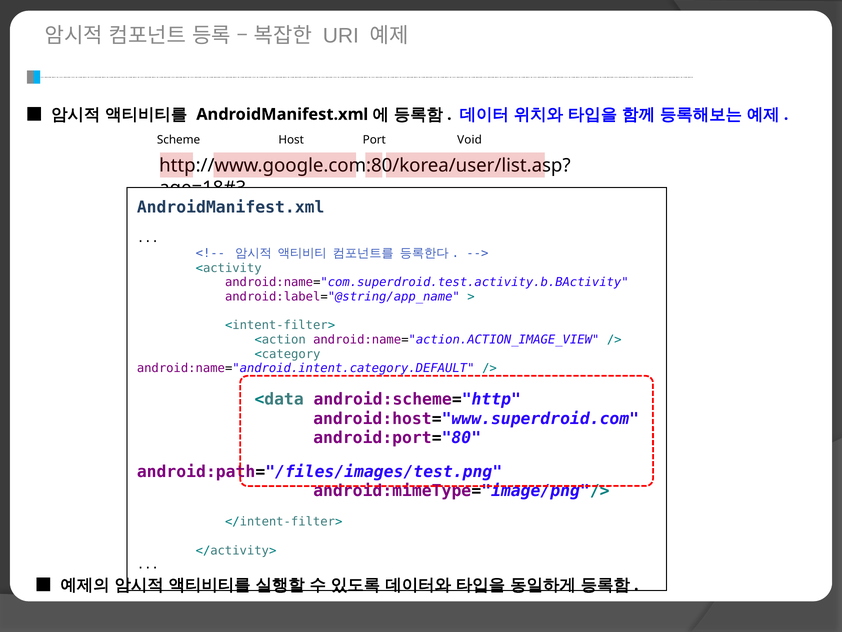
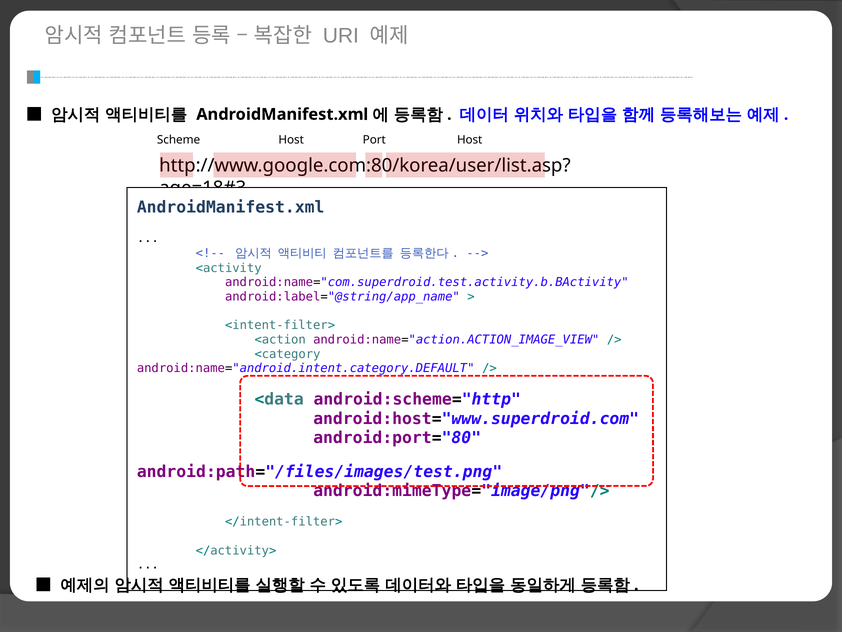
Port Void: Void -> Host
